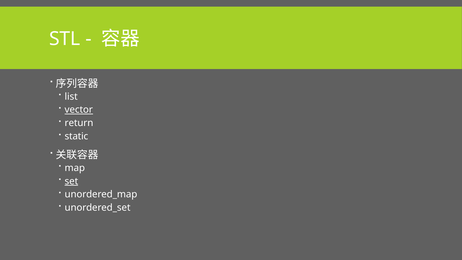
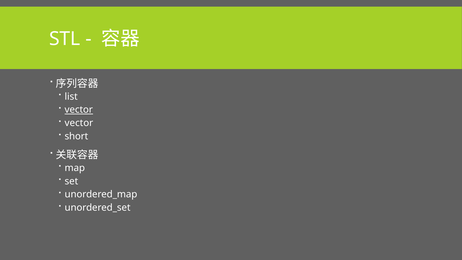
return at (79, 123): return -> vector
static: static -> short
set underline: present -> none
